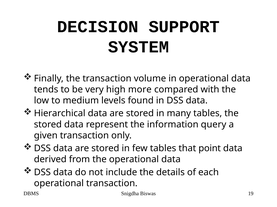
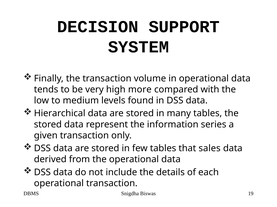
query: query -> series
point: point -> sales
